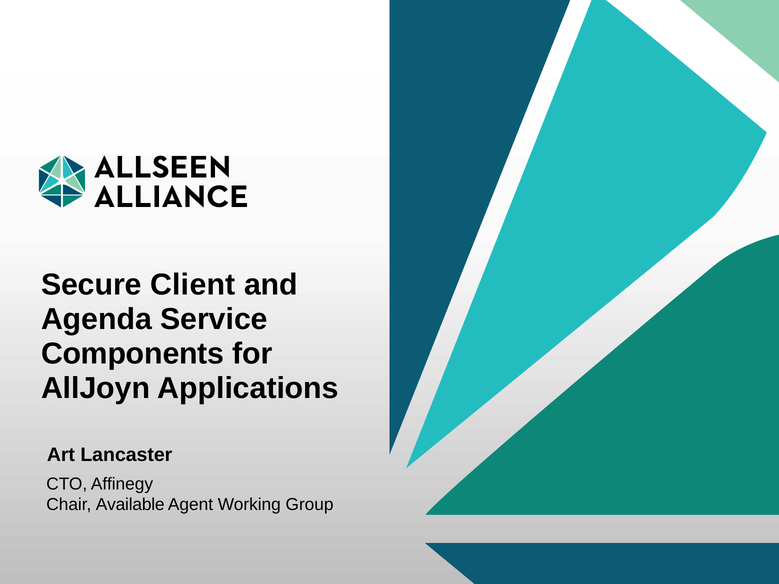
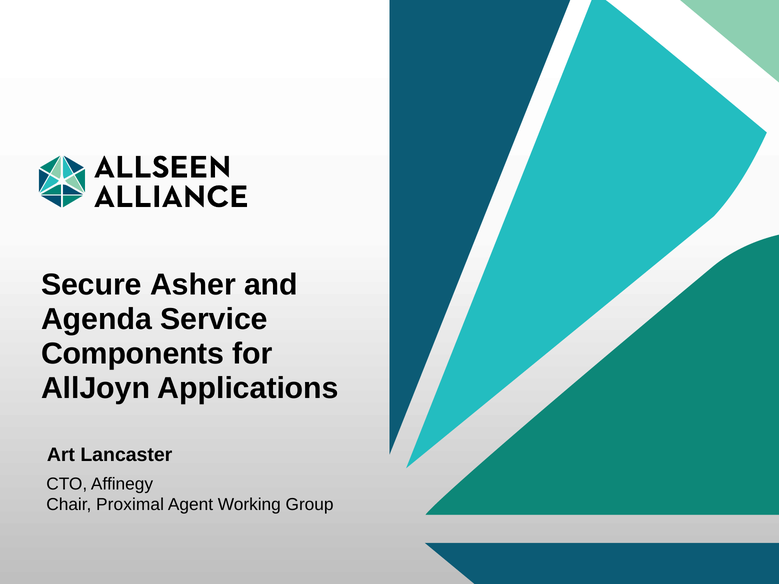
Client: Client -> Asher
Available: Available -> Proximal
